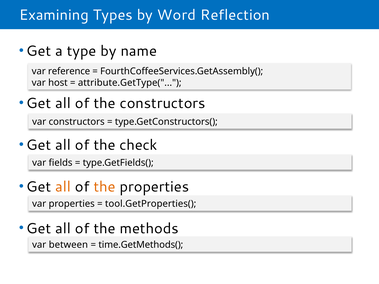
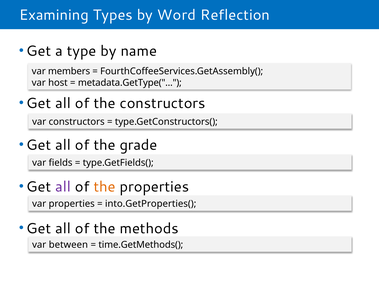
reference: reference -> members
attribute.GetType(: attribute.GetType( -> metadata.GetType(
check: check -> grade
all at (63, 187) colour: orange -> purple
tool.GetProperties(: tool.GetProperties( -> into.GetProperties(
